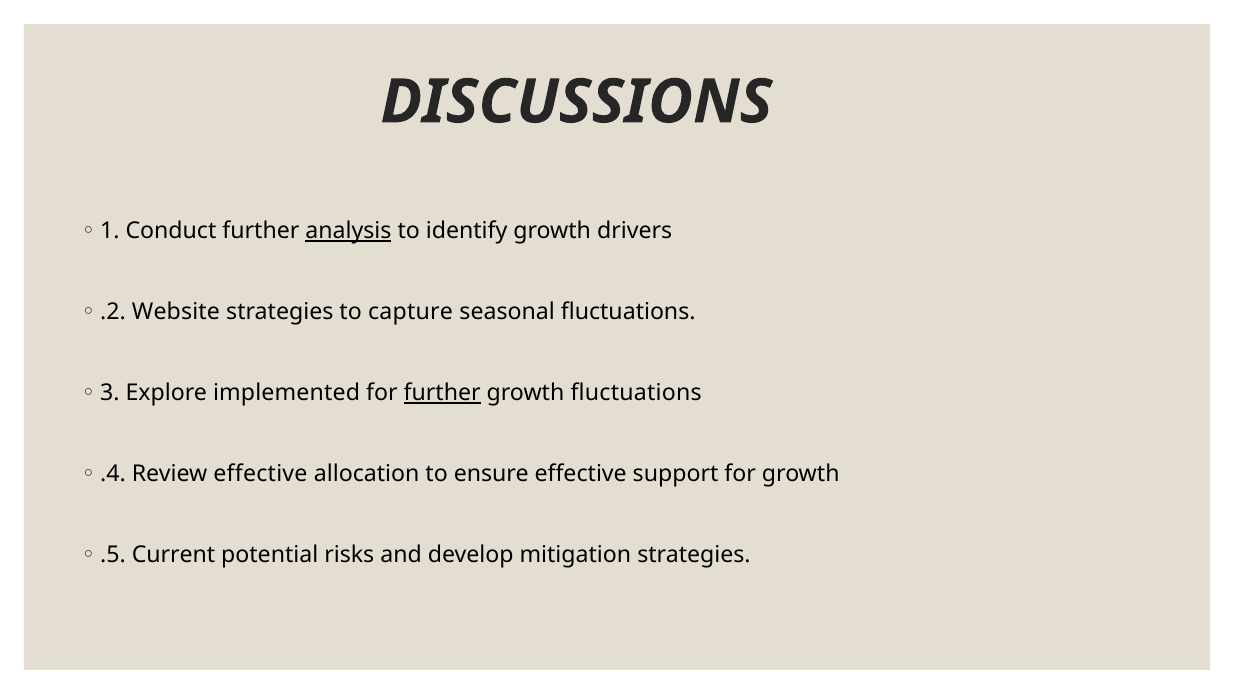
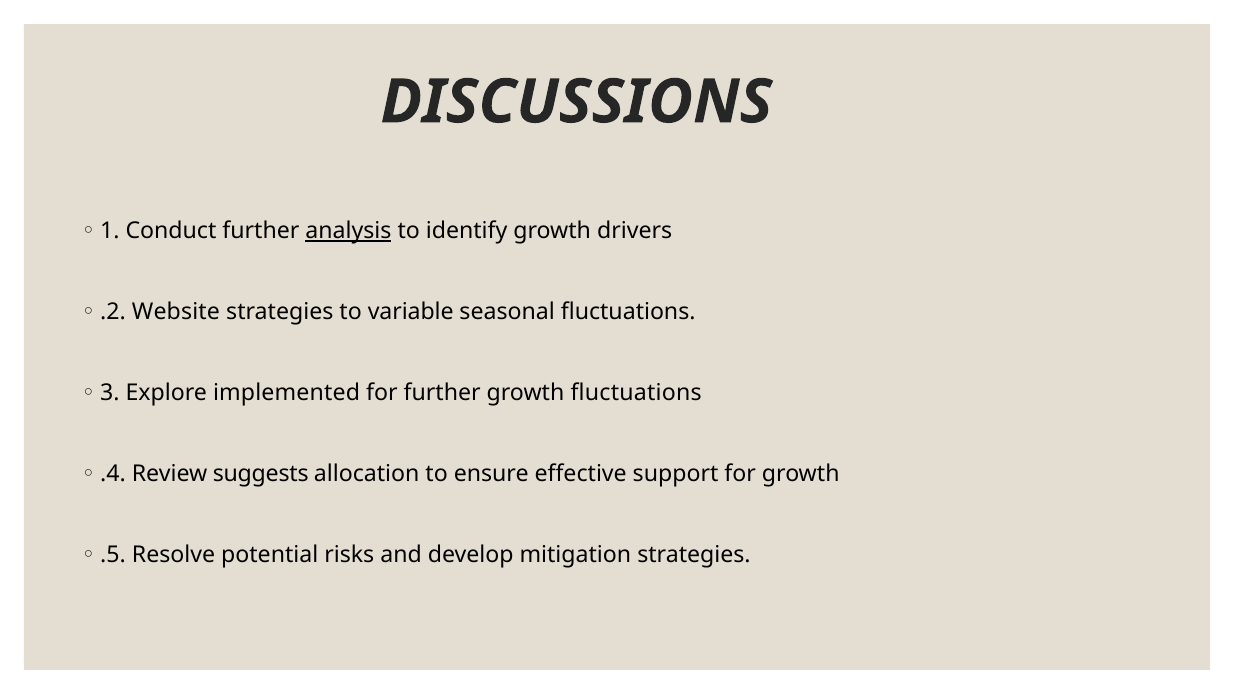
capture: capture -> variable
further at (442, 393) underline: present -> none
Review effective: effective -> suggests
Current: Current -> Resolve
